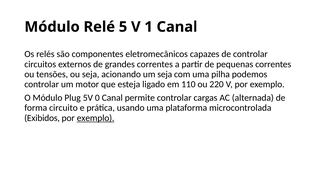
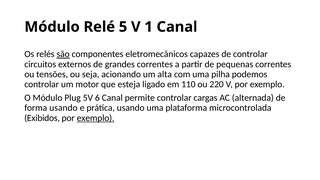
são underline: none -> present
um seja: seja -> alta
0: 0 -> 6
forma circuito: circuito -> usando
